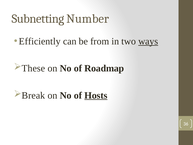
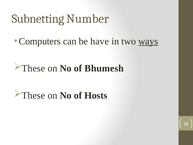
Efficiently: Efficiently -> Computers
from: from -> have
Roadmap: Roadmap -> Bhumesh
Break at (33, 95): Break -> These
Hosts underline: present -> none
